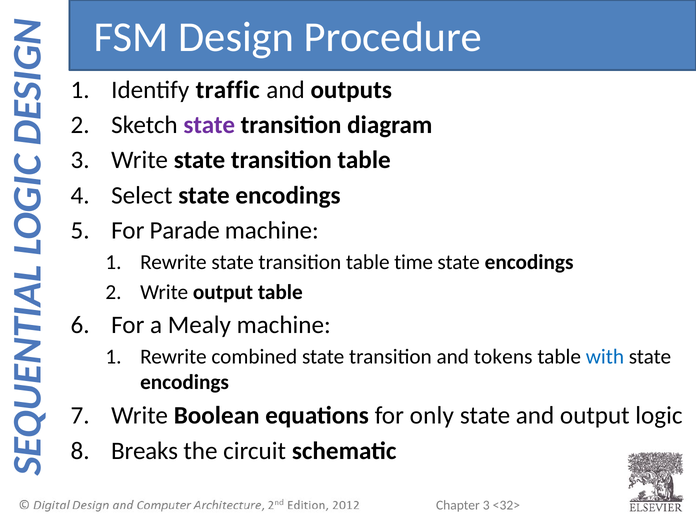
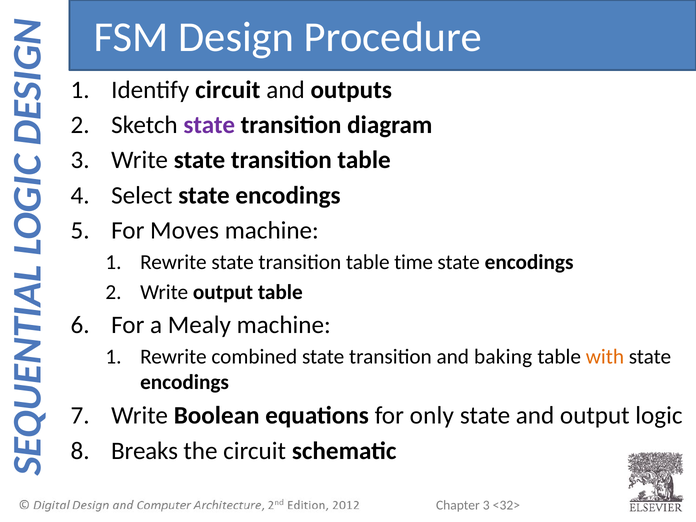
Identify traffic: traffic -> circuit
Parade: Parade -> Moves
tokens: tokens -> baking
with colour: blue -> orange
